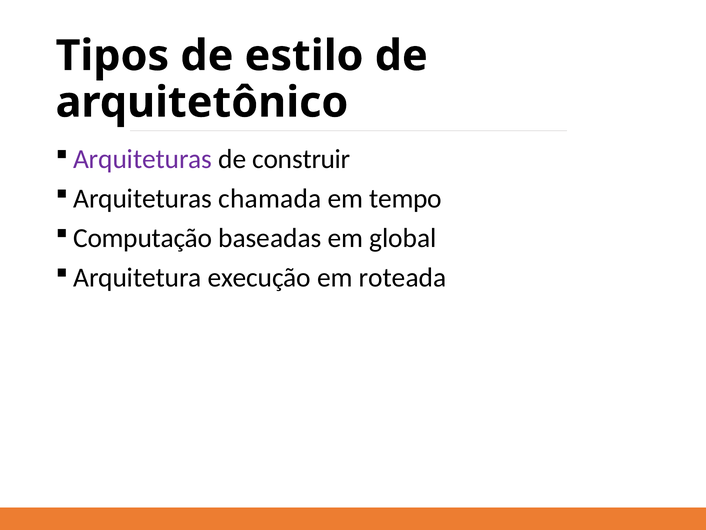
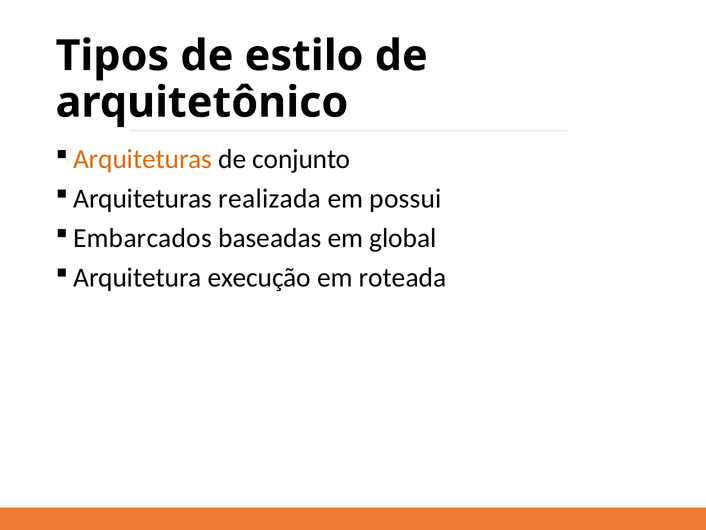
Arquiteturas at (143, 159) colour: purple -> orange
construir: construir -> conjunto
chamada: chamada -> realizada
tempo: tempo -> possui
Computação: Computação -> Embarcados
